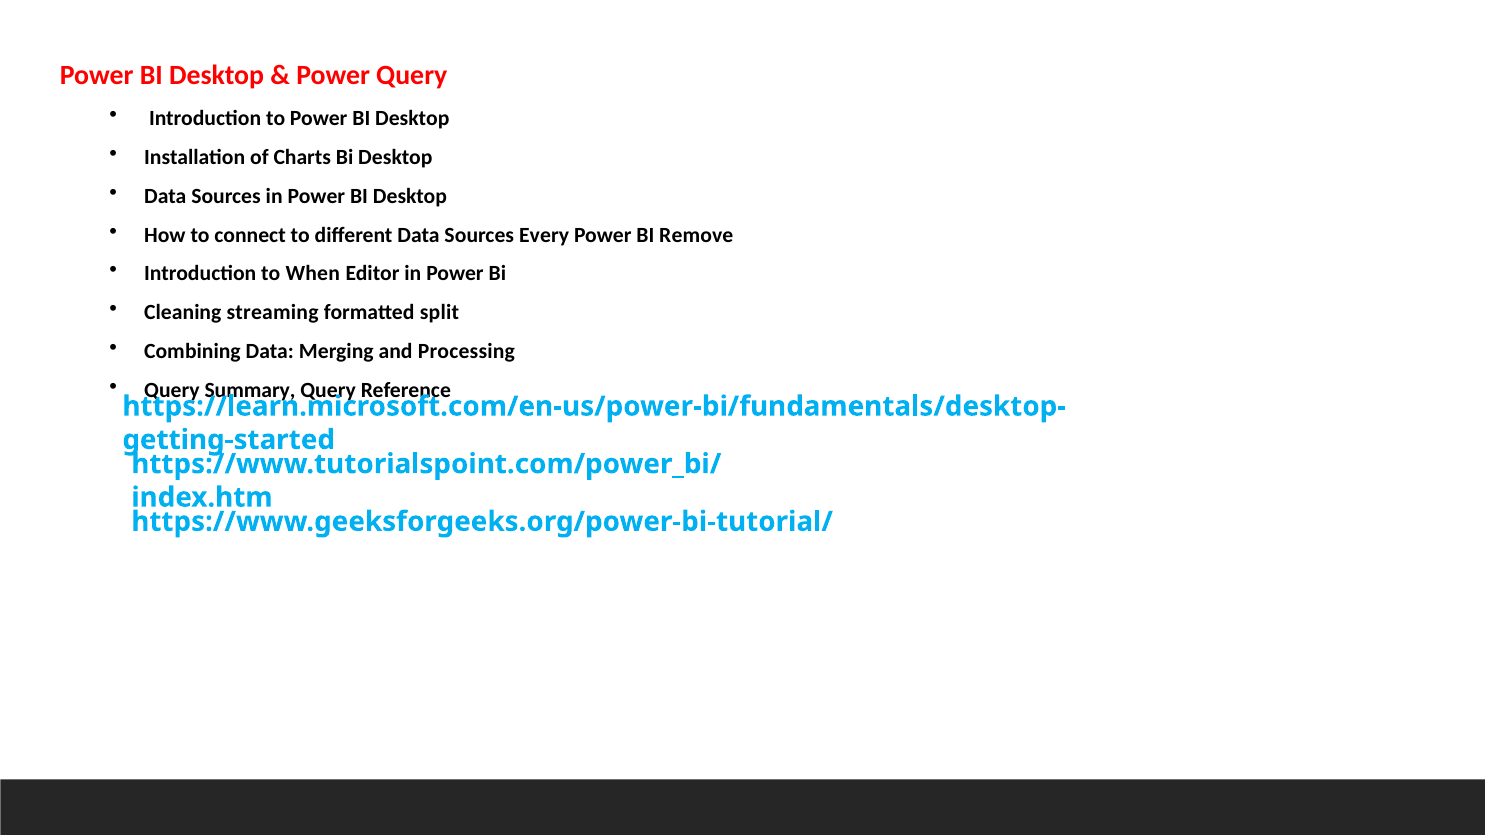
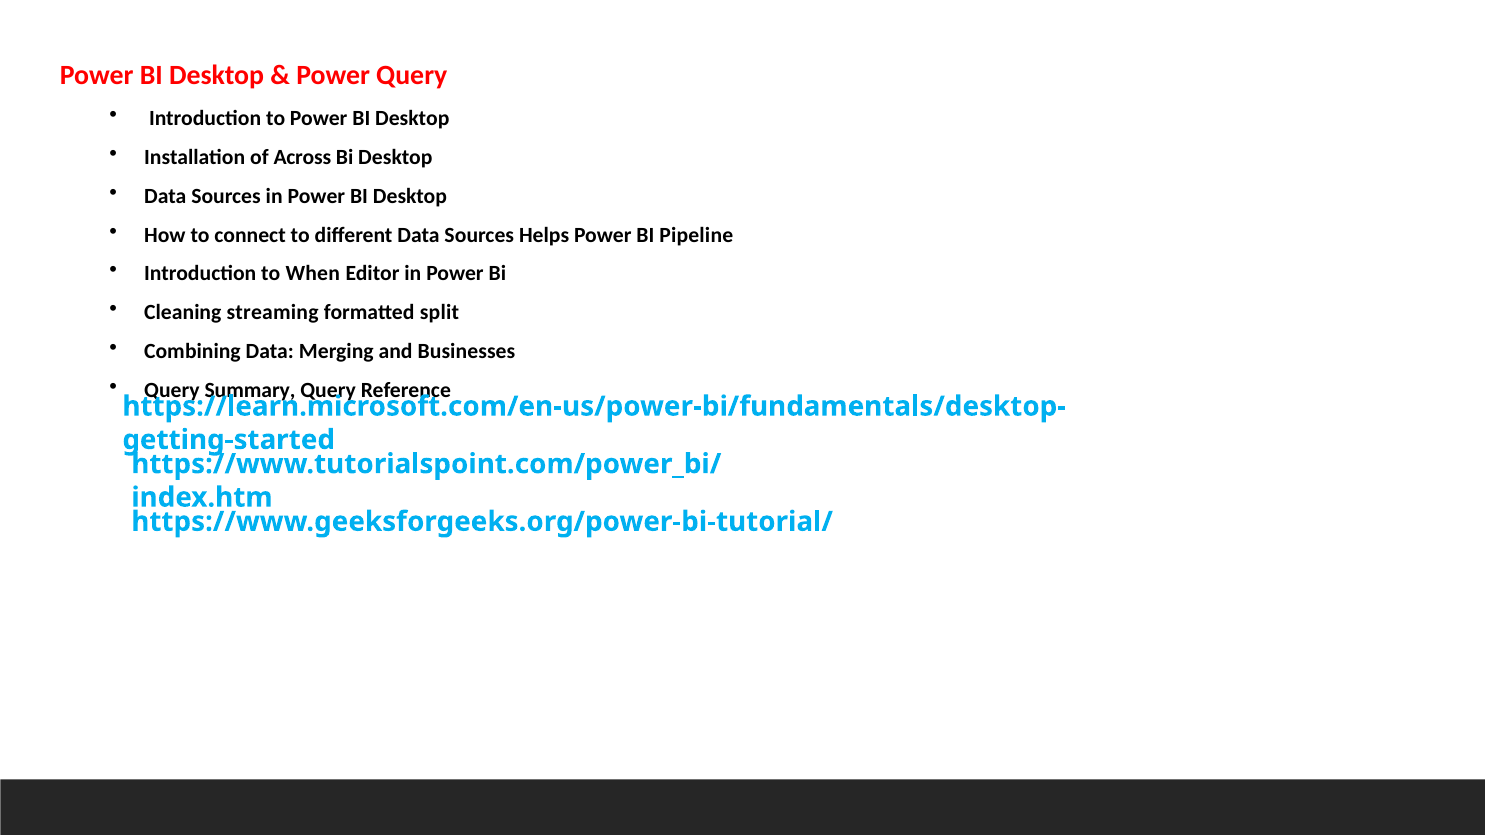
Charts: Charts -> Across
Every: Every -> Helps
Remove: Remove -> Pipeline
Processing: Processing -> Businesses
